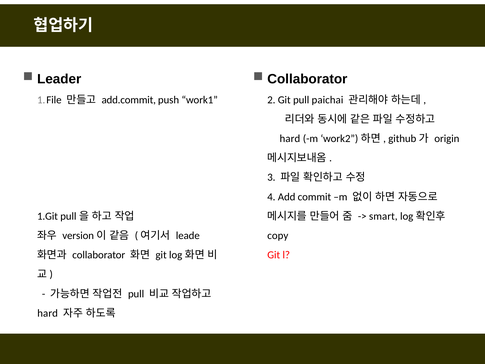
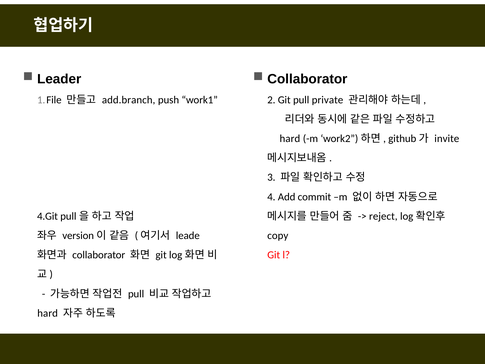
add.commit: add.commit -> add.branch
paichai: paichai -> private
origin: origin -> invite
1.Git: 1.Git -> 4.Git
smart: smart -> reject
